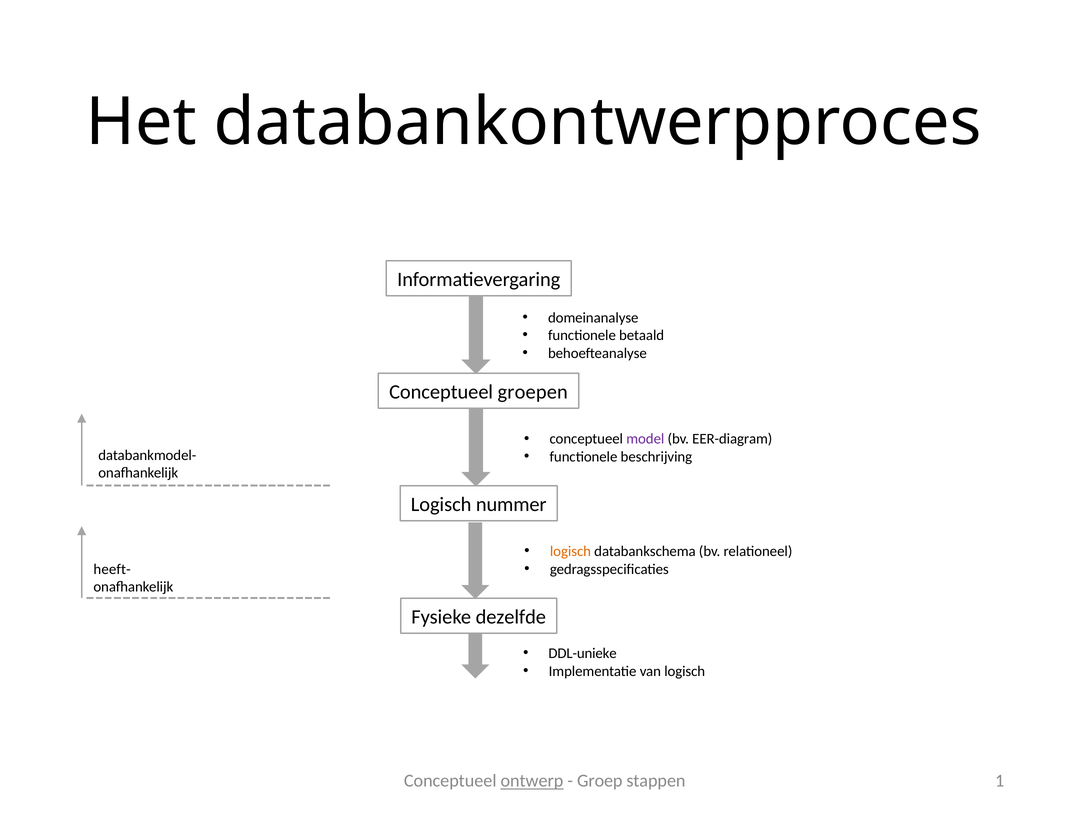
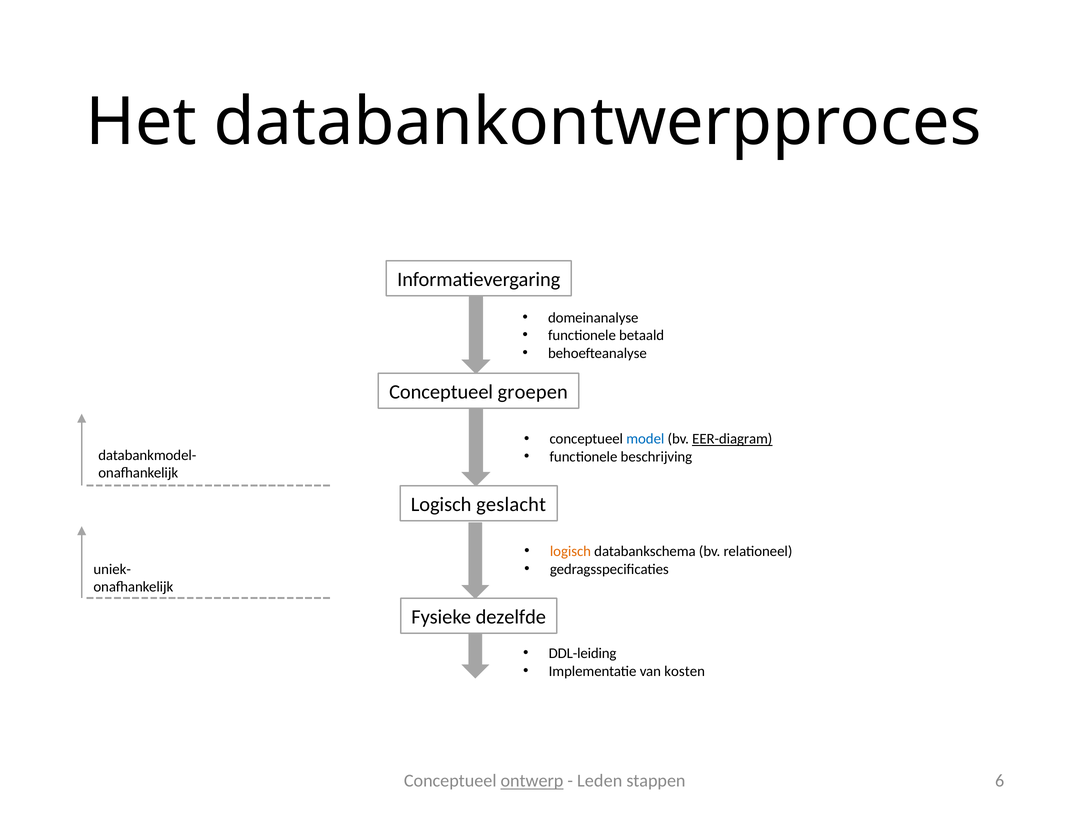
model colour: purple -> blue
EER-diagram underline: none -> present
nummer: nummer -> geslacht
heeft-: heeft- -> uniek-
DDL-unieke: DDL-unieke -> DDL-leiding
van logisch: logisch -> kosten
Groep: Groep -> Leden
1: 1 -> 6
